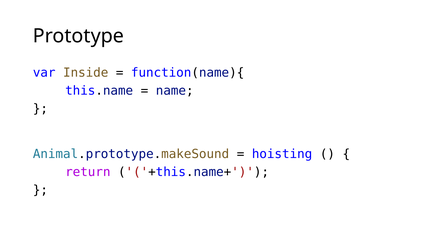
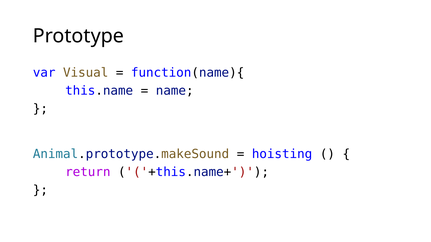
Inside: Inside -> Visual
